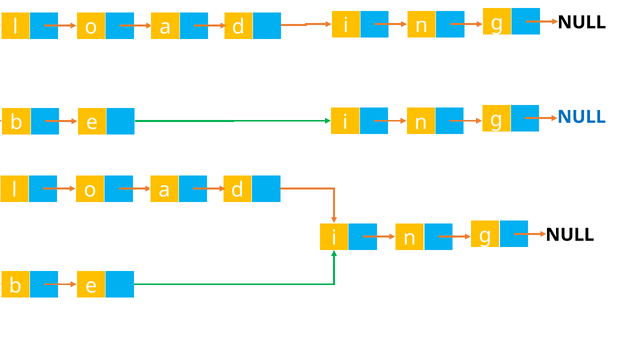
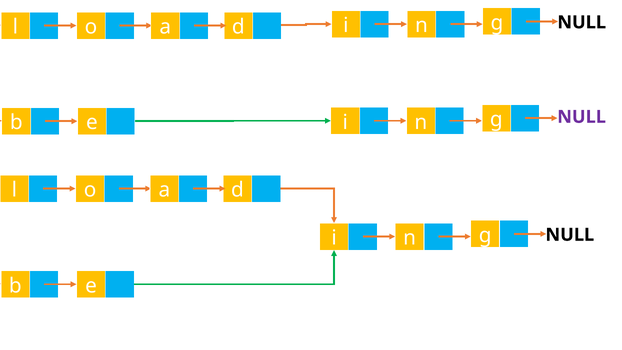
NULL at (582, 117) colour: blue -> purple
